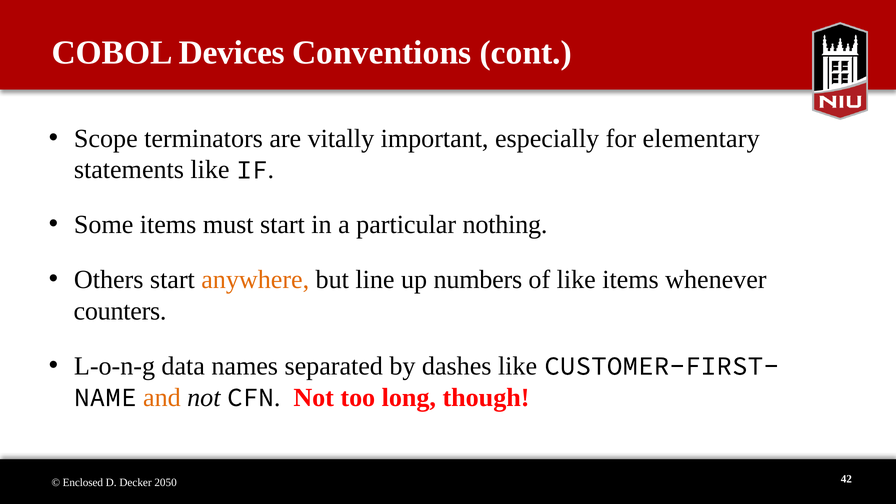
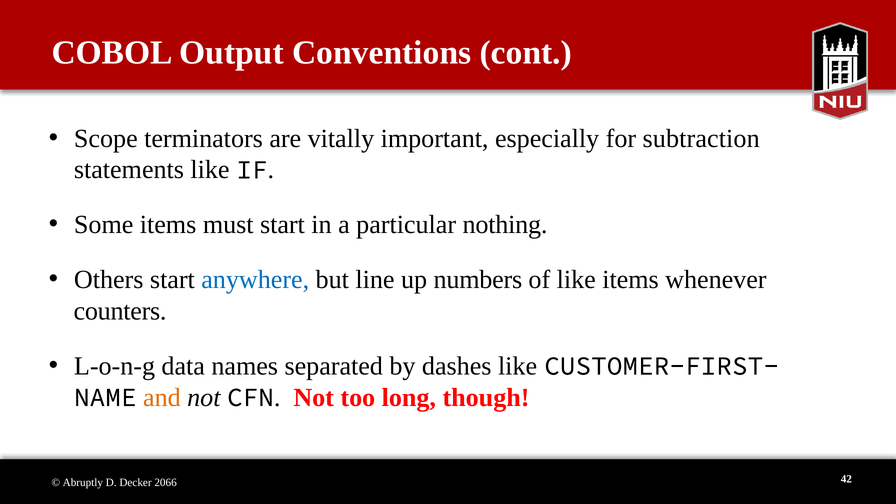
Devices: Devices -> Output
elementary: elementary -> subtraction
anywhere colour: orange -> blue
Enclosed: Enclosed -> Abruptly
2050: 2050 -> 2066
